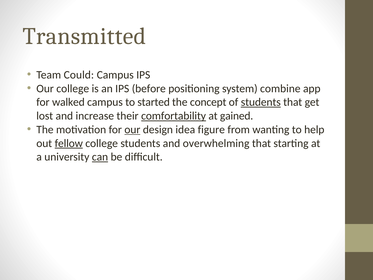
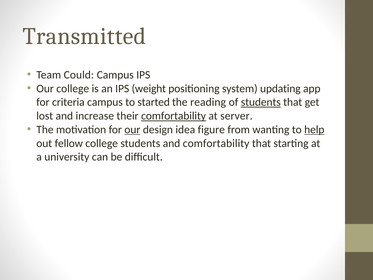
before: before -> weight
combine: combine -> updating
walked: walked -> criteria
concept: concept -> reading
gained: gained -> server
help underline: none -> present
fellow underline: present -> none
and overwhelming: overwhelming -> comfortability
can underline: present -> none
